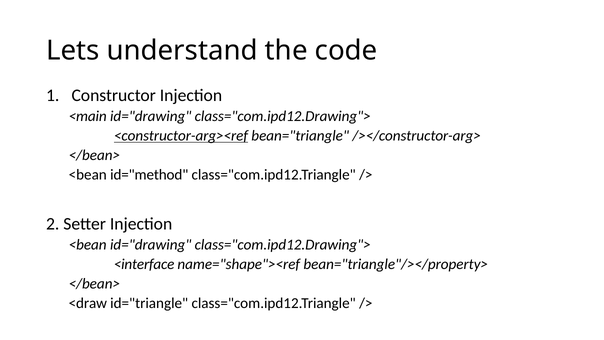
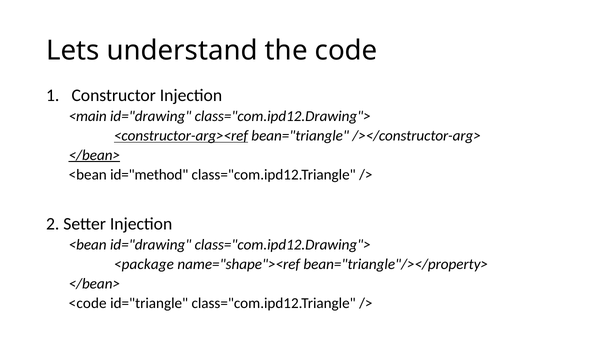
</bean> at (94, 155) underline: none -> present
<interface: <interface -> <package
<draw: <draw -> <code
